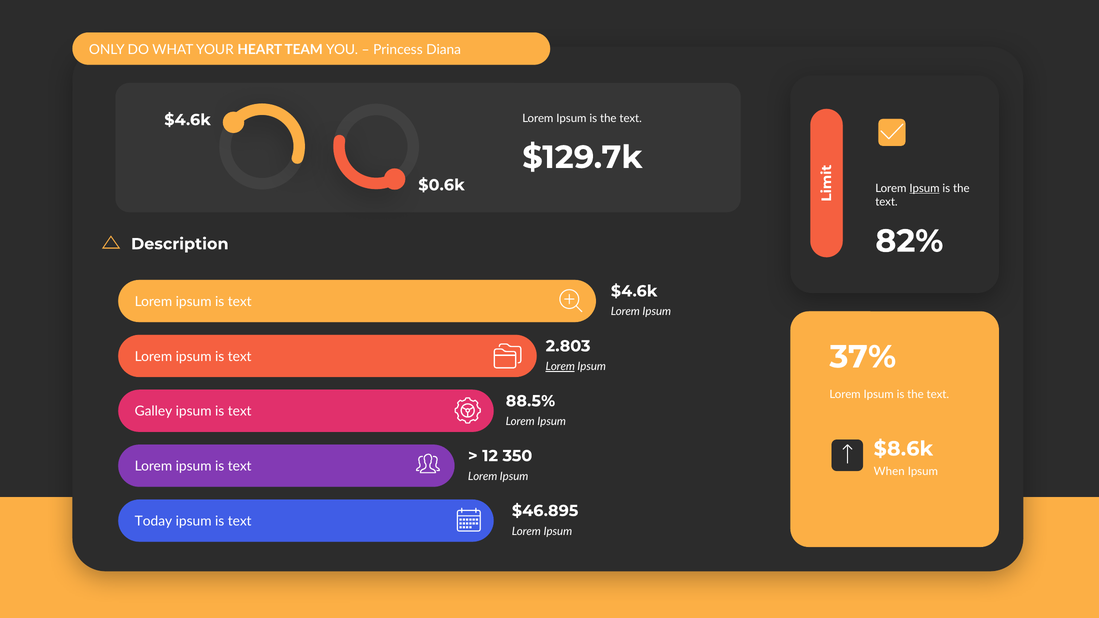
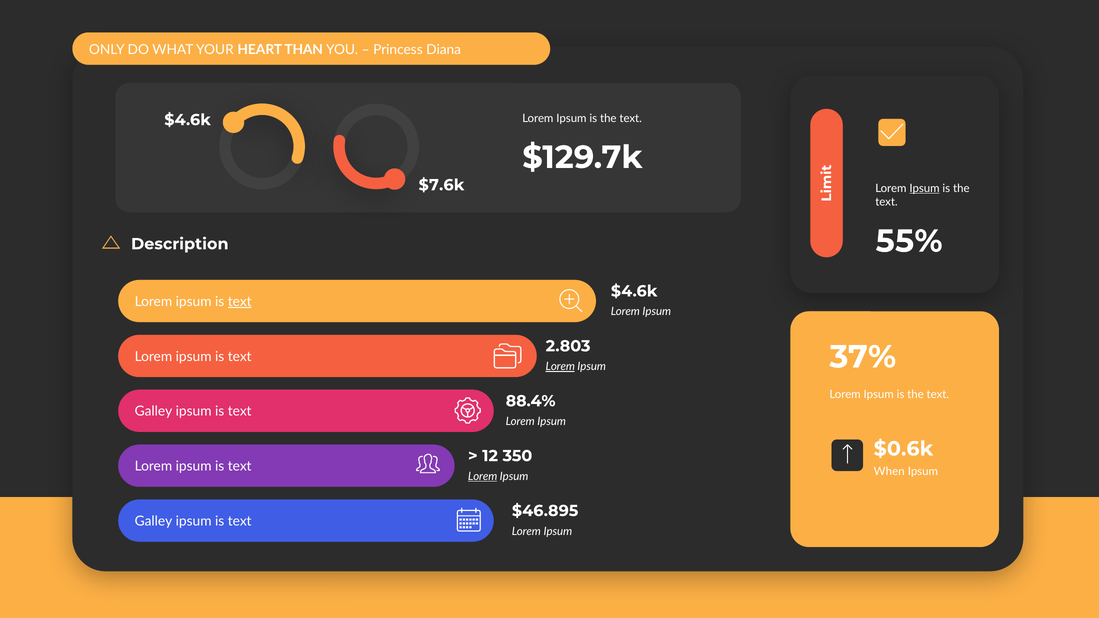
TEAM: TEAM -> THAN
$0.6k: $0.6k -> $7.6k
82%: 82% -> 55%
text at (240, 302) underline: none -> present
88.5%: 88.5% -> 88.4%
$8.6k: $8.6k -> $0.6k
Lorem at (483, 477) underline: none -> present
Today at (153, 521): Today -> Galley
